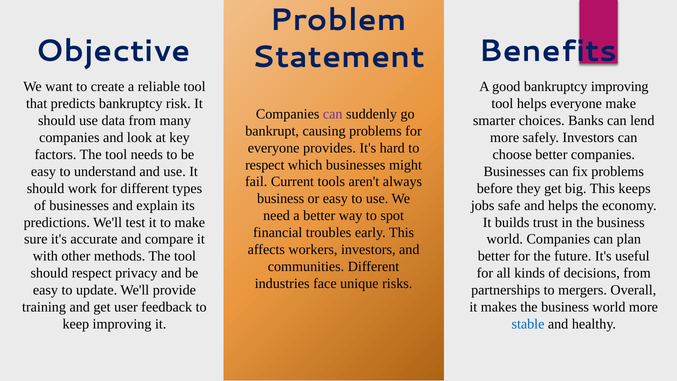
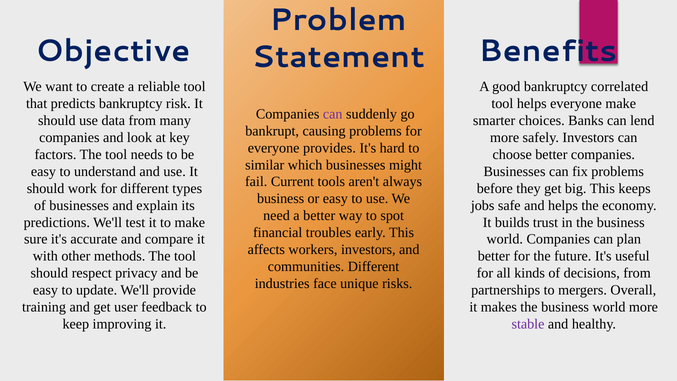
bankruptcy improving: improving -> correlated
respect at (265, 165): respect -> similar
stable colour: blue -> purple
